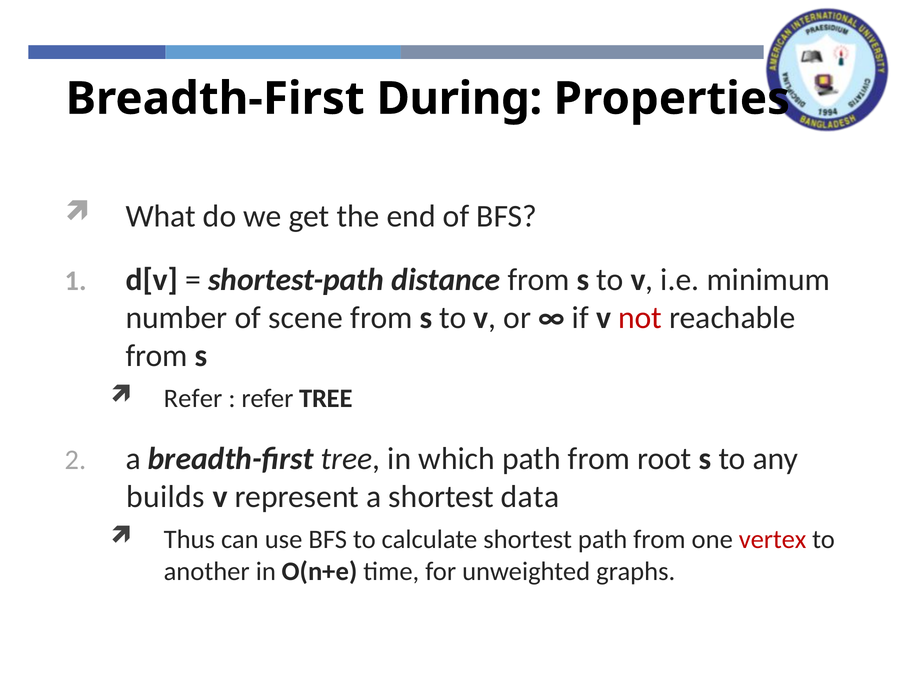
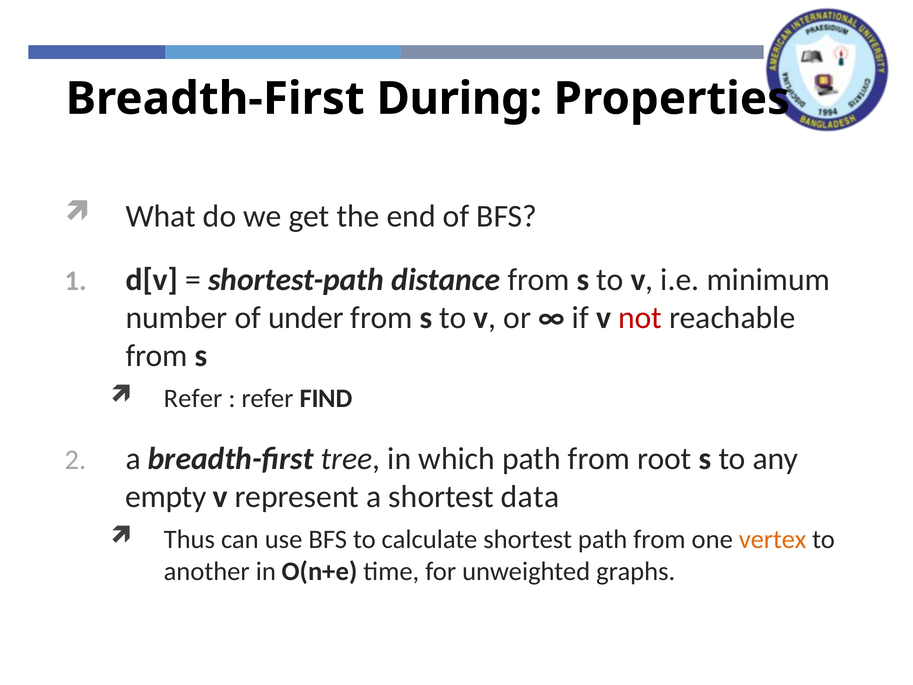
scene: scene -> under
refer TREE: TREE -> FIND
builds: builds -> empty
vertex colour: red -> orange
